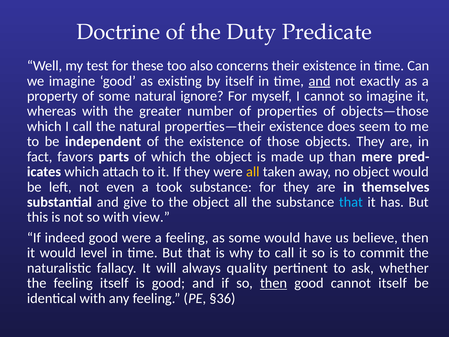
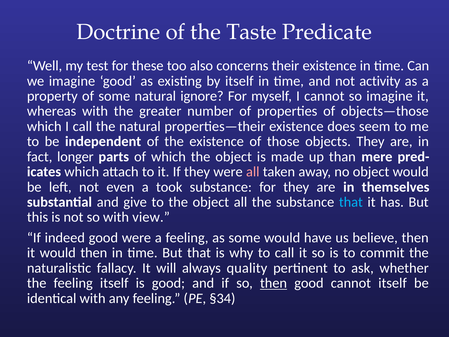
Duty: Duty -> Taste
and at (319, 81) underline: present -> none
exactly: exactly -> activity
favors: favors -> longer
all at (253, 172) colour: yellow -> pink
would level: level -> then
§36: §36 -> §34
